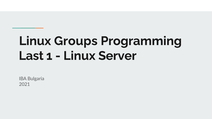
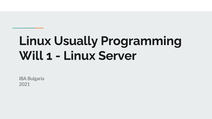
Groups: Groups -> Usually
Last: Last -> Will
